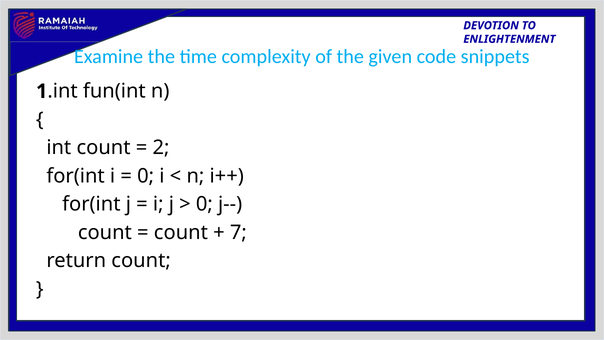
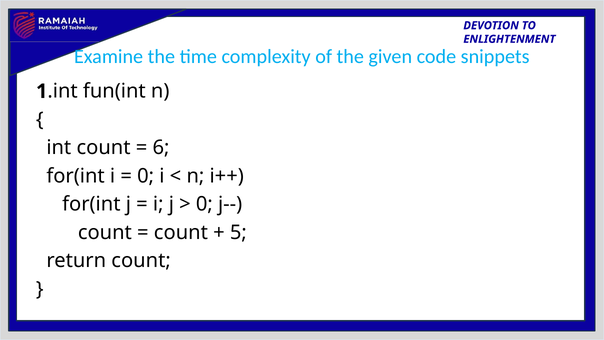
2: 2 -> 6
7: 7 -> 5
